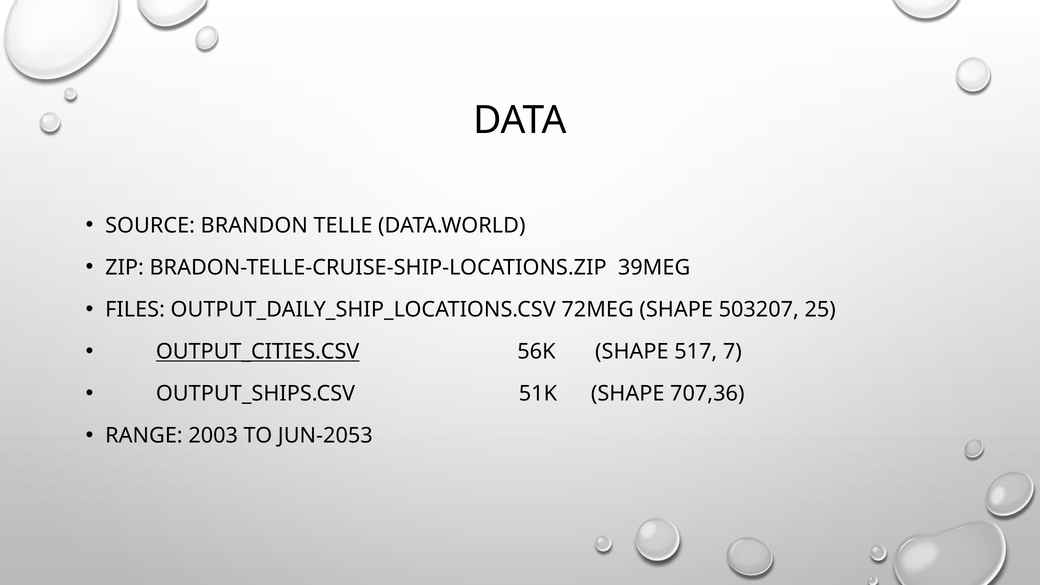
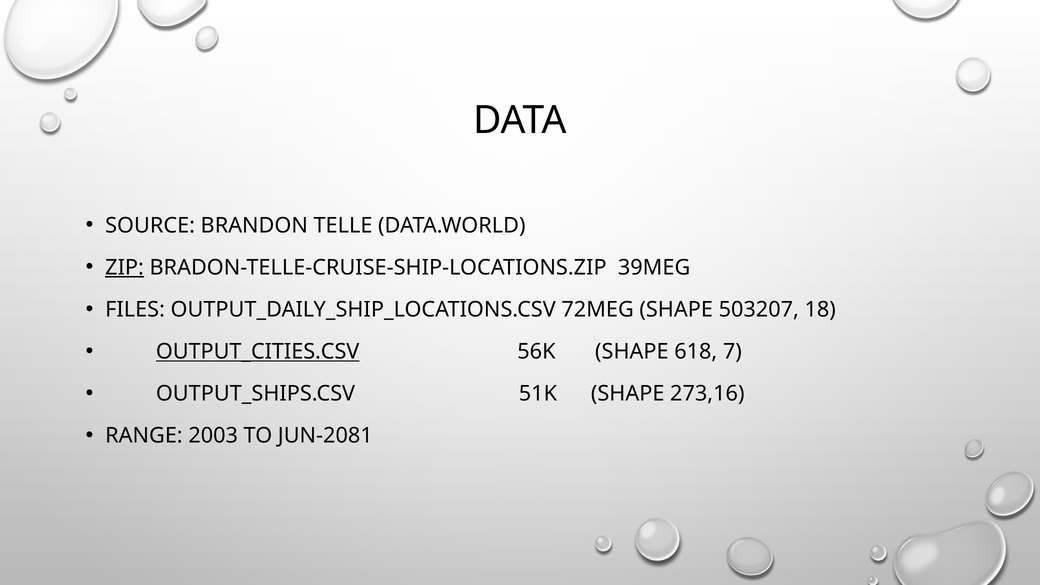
ZIP underline: none -> present
25: 25 -> 18
517: 517 -> 618
707,36: 707,36 -> 273,16
JUN-2053: JUN-2053 -> JUN-2081
